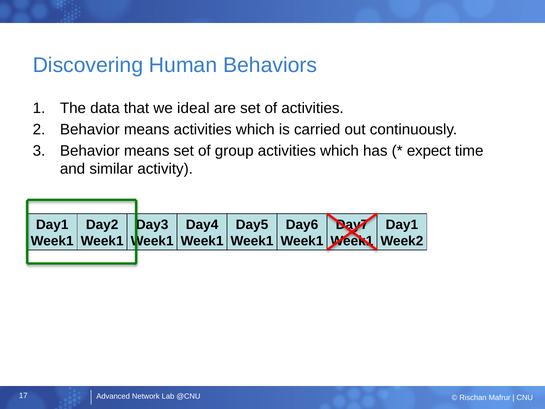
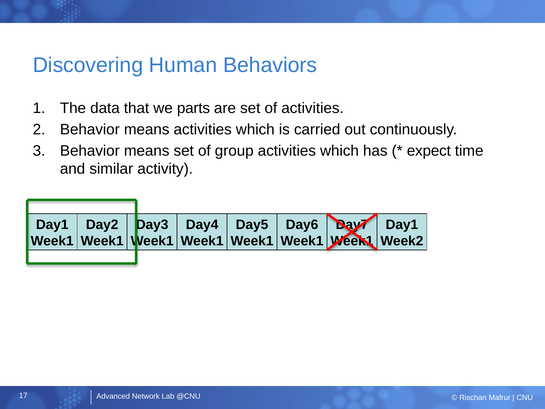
ideal: ideal -> parts
